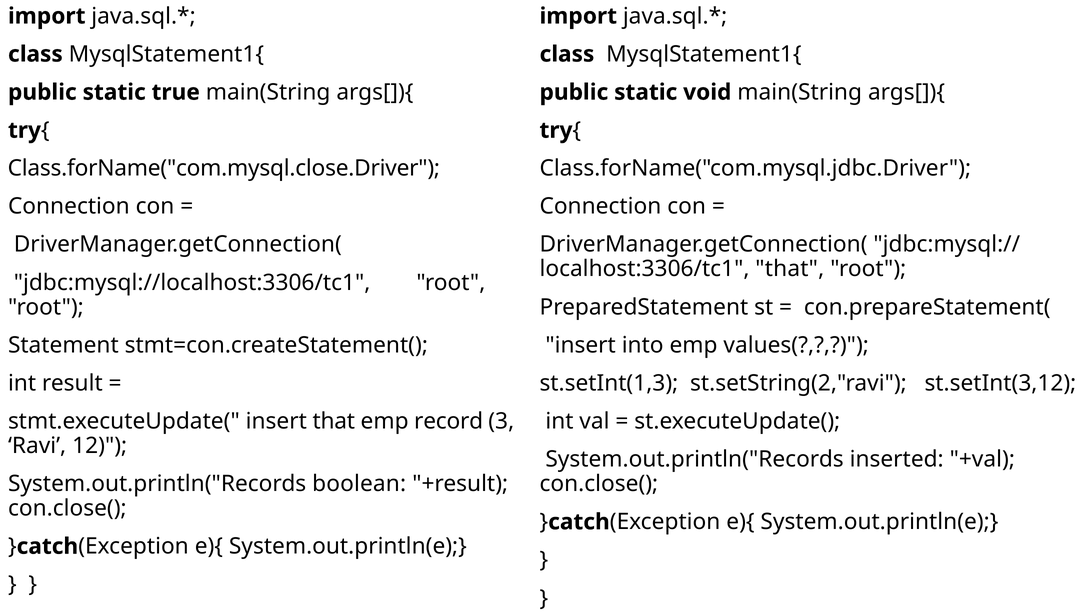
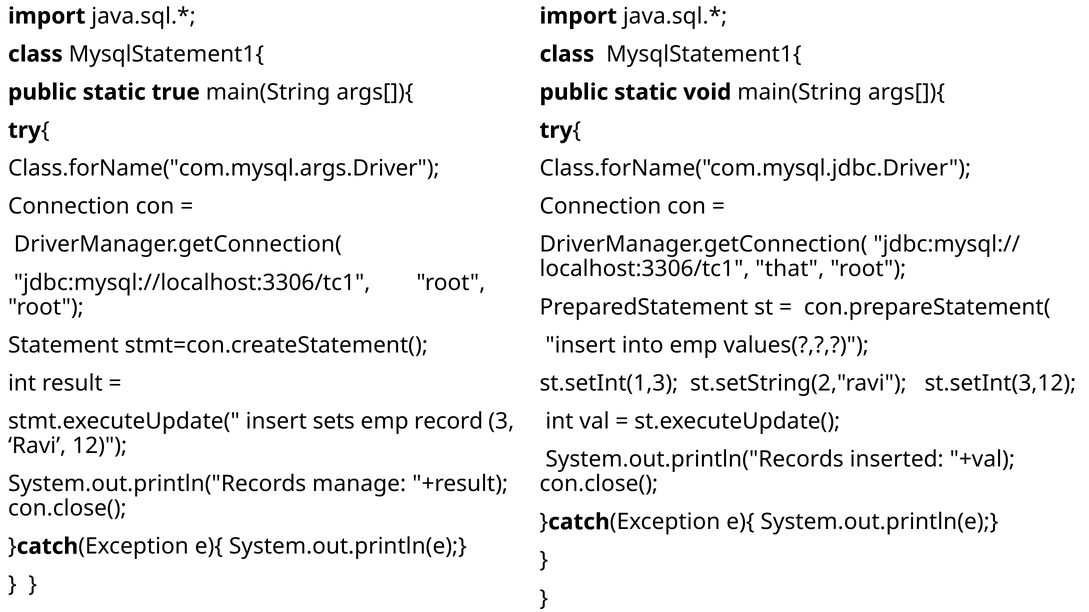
Class.forName("com.mysql.close.Driver: Class.forName("com.mysql.close.Driver -> Class.forName("com.mysql.args.Driver
insert that: that -> sets
boolean: boolean -> manage
